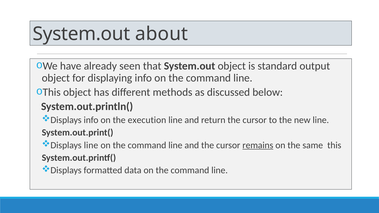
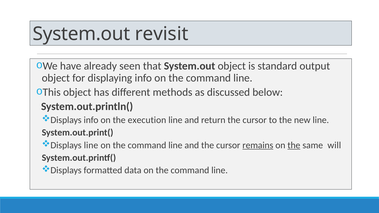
about: about -> revisit
the at (294, 145) underline: none -> present
same this: this -> will
